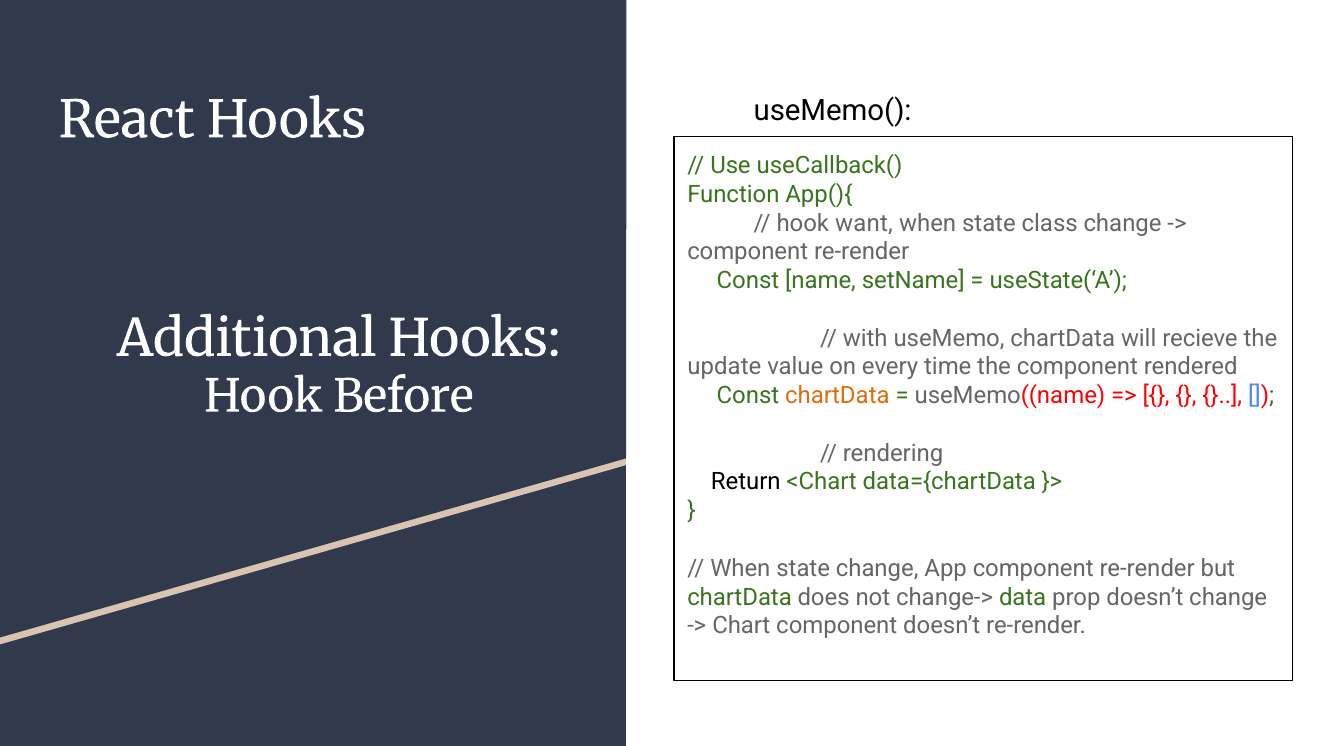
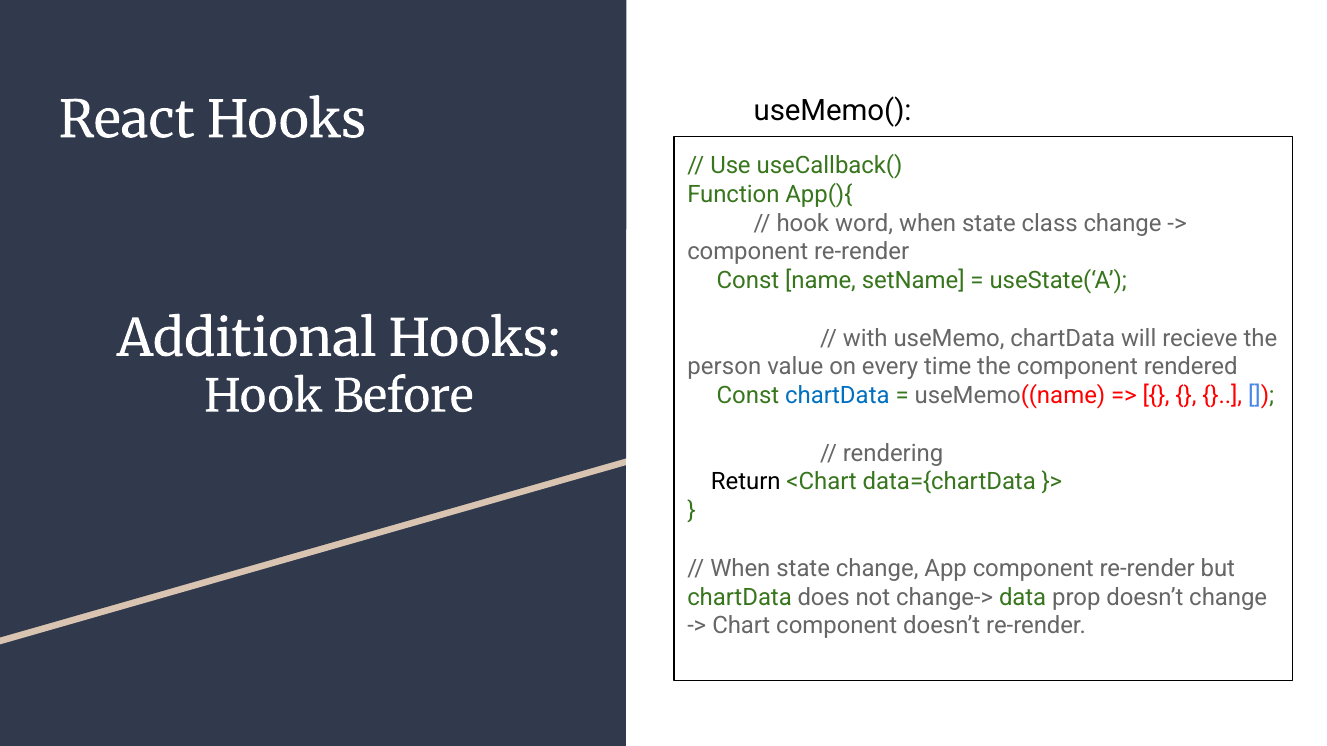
want: want -> word
update: update -> person
chartData at (837, 396) colour: orange -> blue
